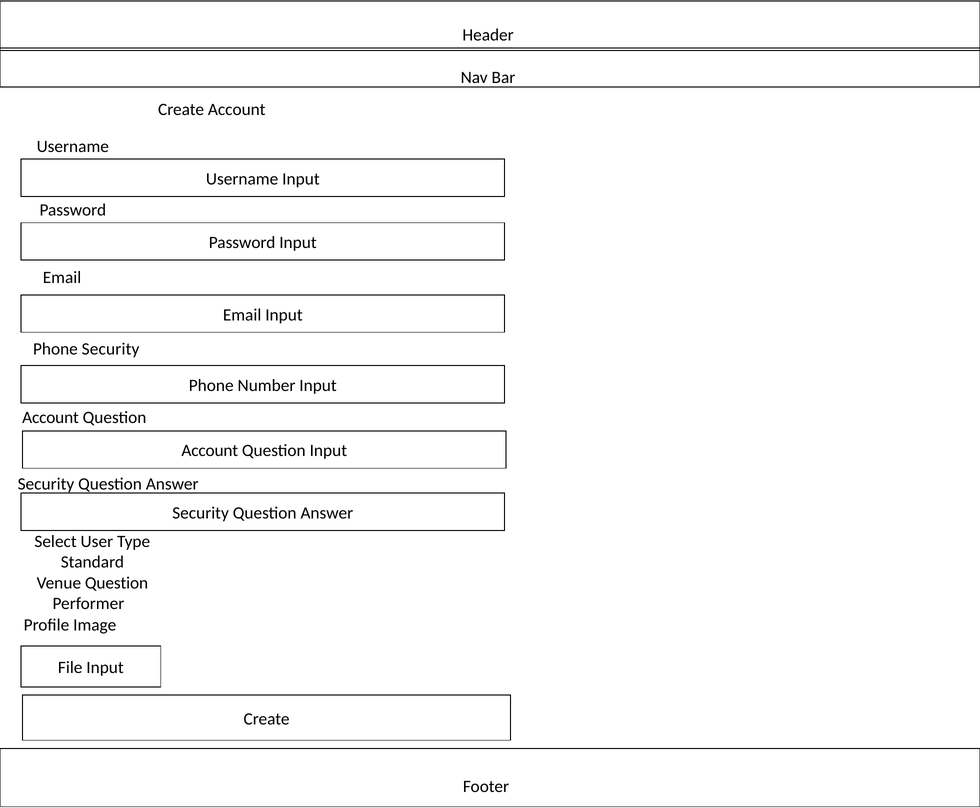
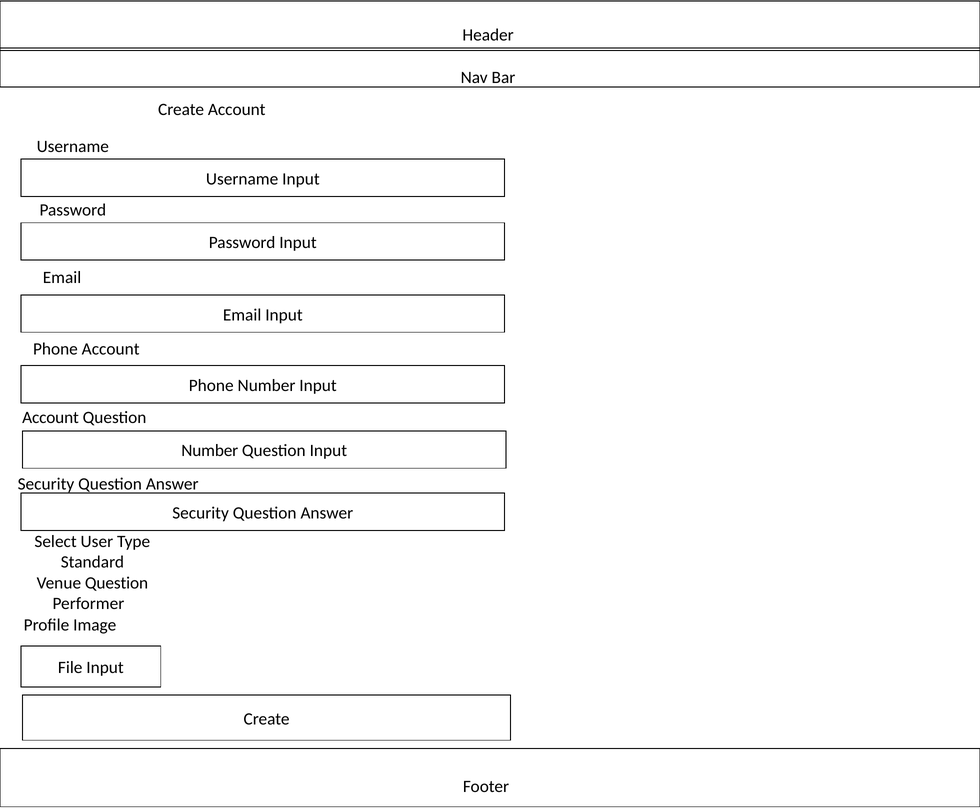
Phone Security: Security -> Account
Account at (210, 451): Account -> Number
